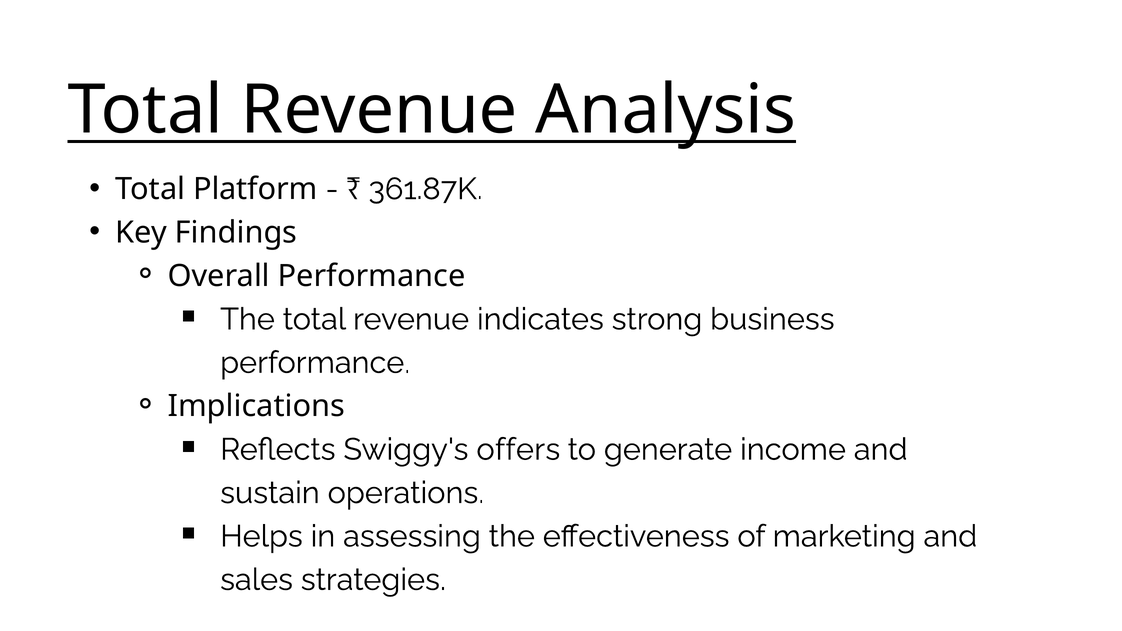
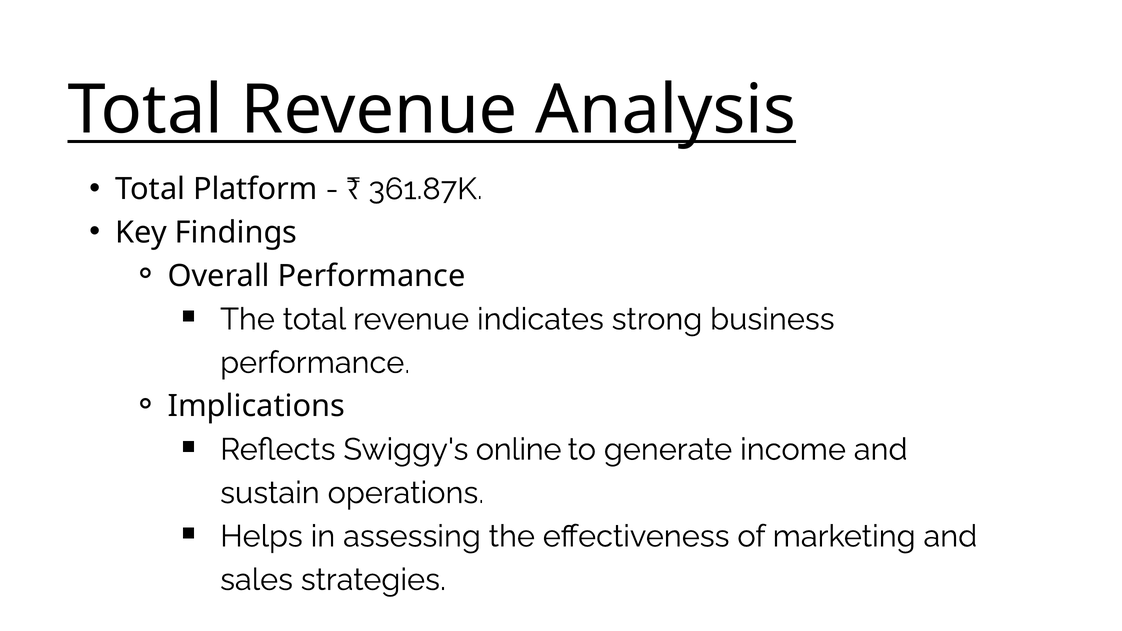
offers: offers -> online
